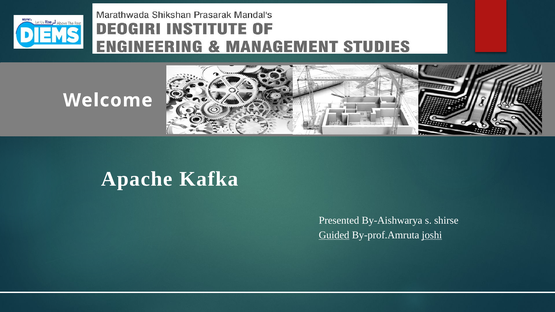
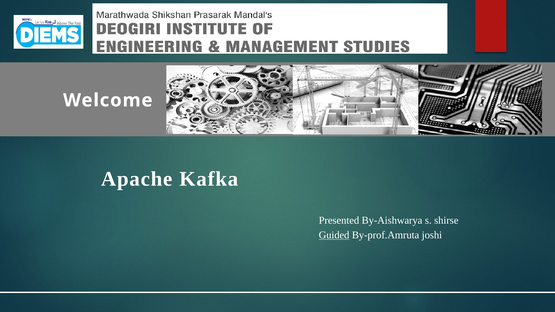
joshi underline: present -> none
